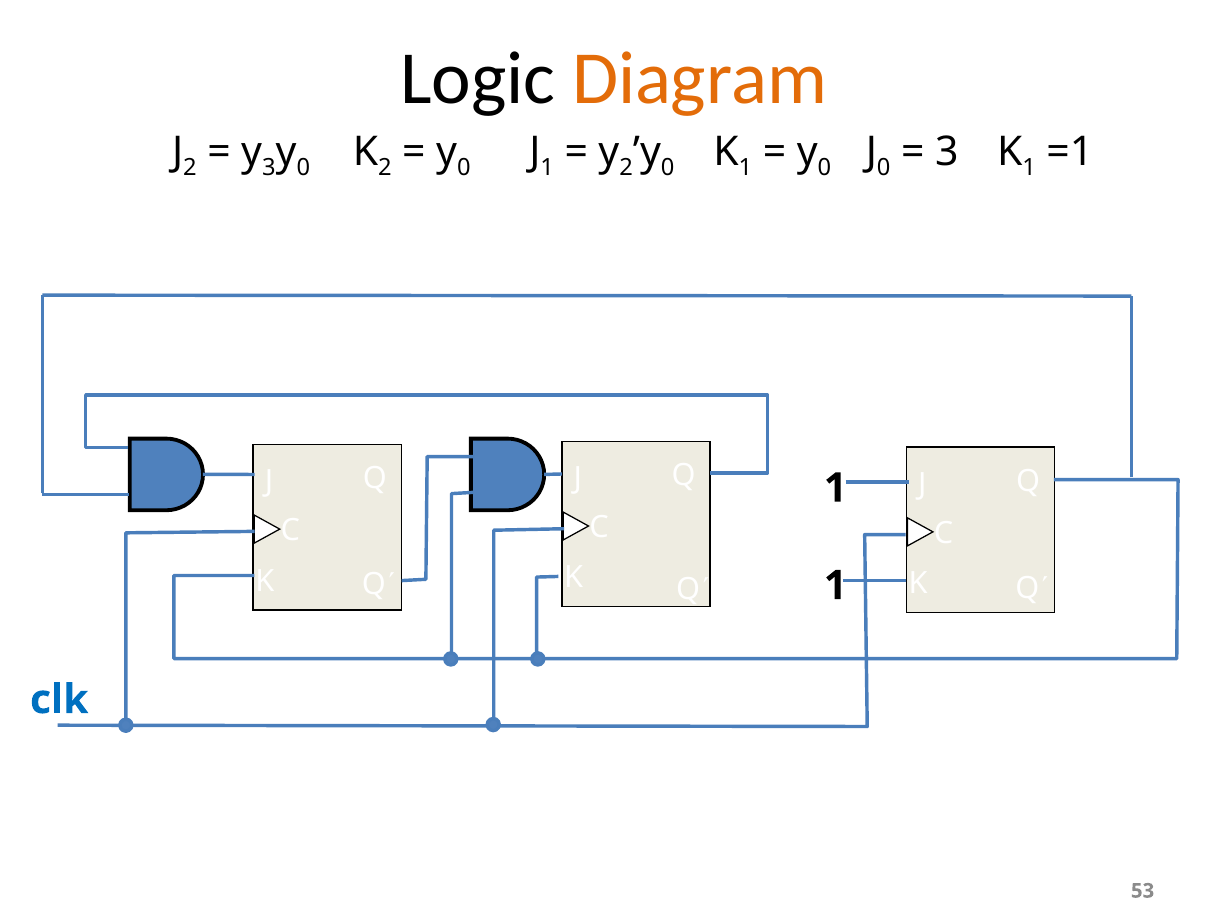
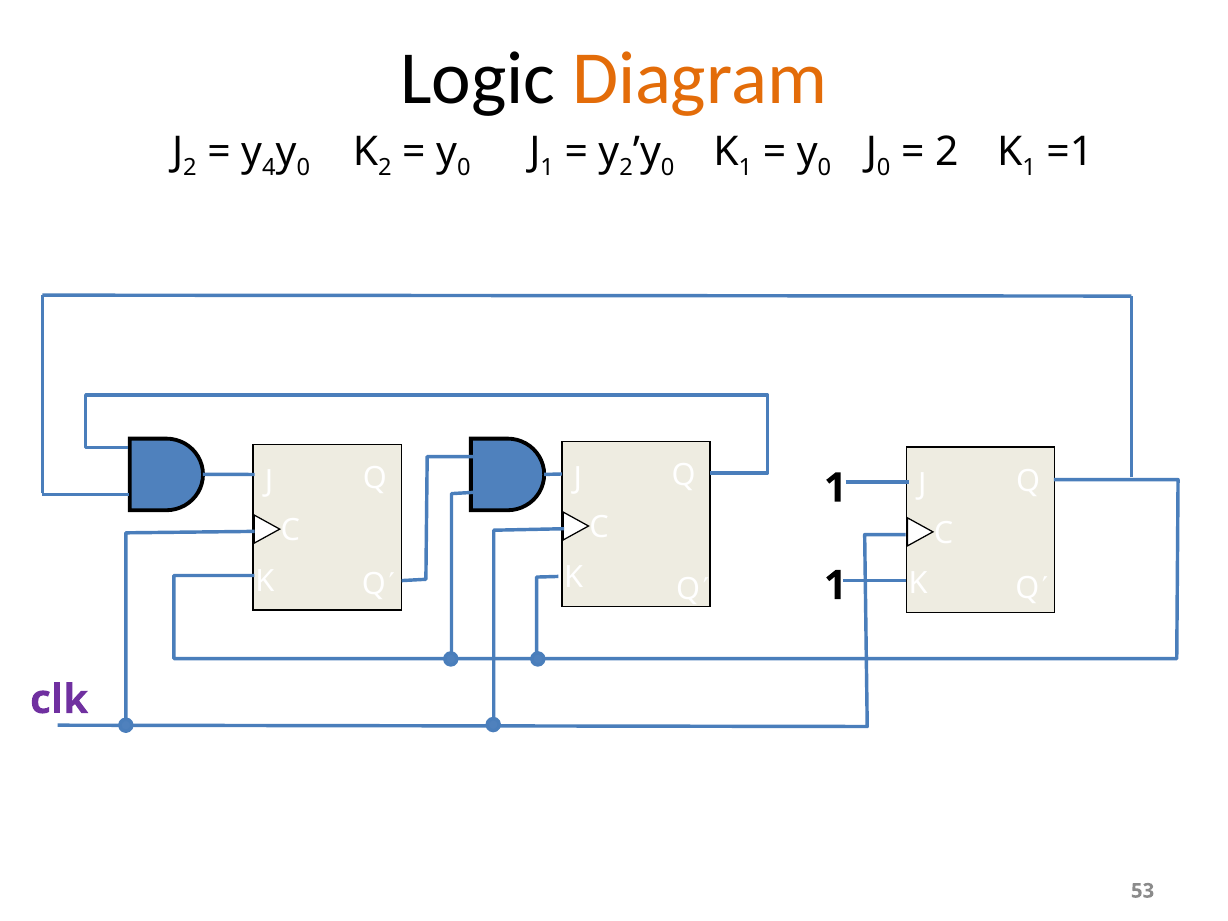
3 at (269, 167): 3 -> 4
3 at (947, 151): 3 -> 2
clk colour: blue -> purple
